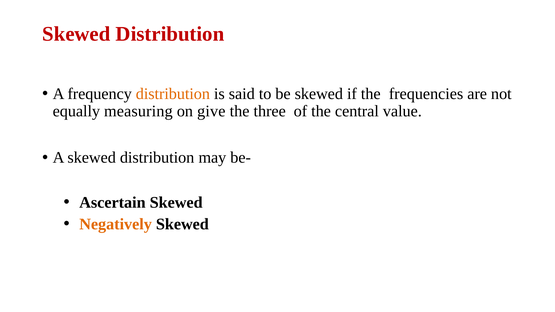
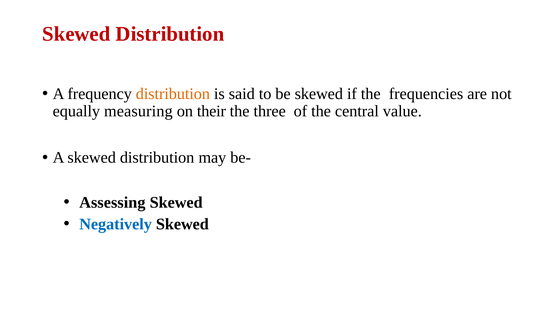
give: give -> their
Ascertain: Ascertain -> Assessing
Negatively colour: orange -> blue
